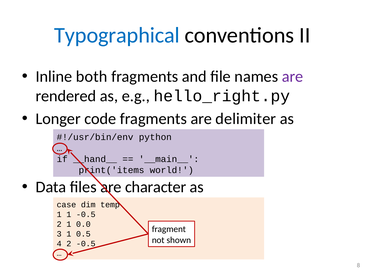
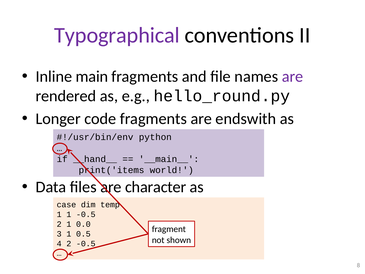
Typographical colour: blue -> purple
both: both -> main
hello_right.py: hello_right.py -> hello_round.py
delimiter: delimiter -> endswith
